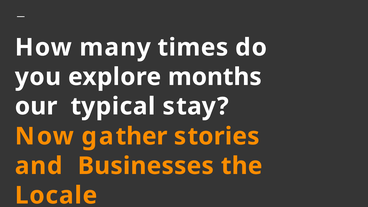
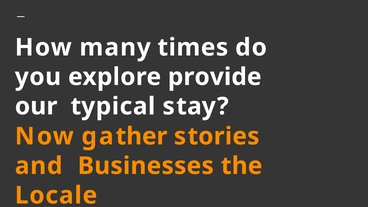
months: months -> provide
